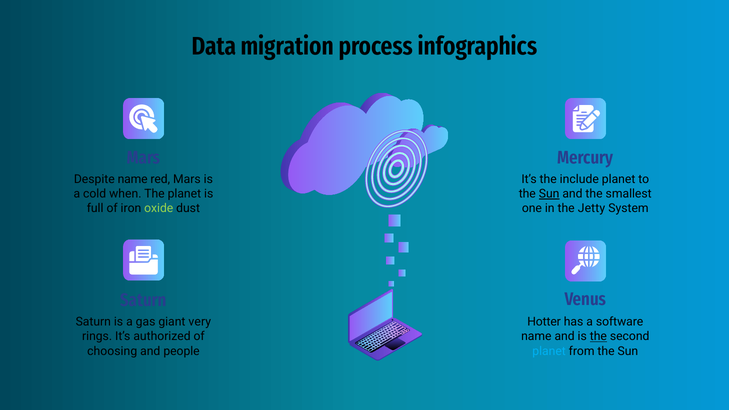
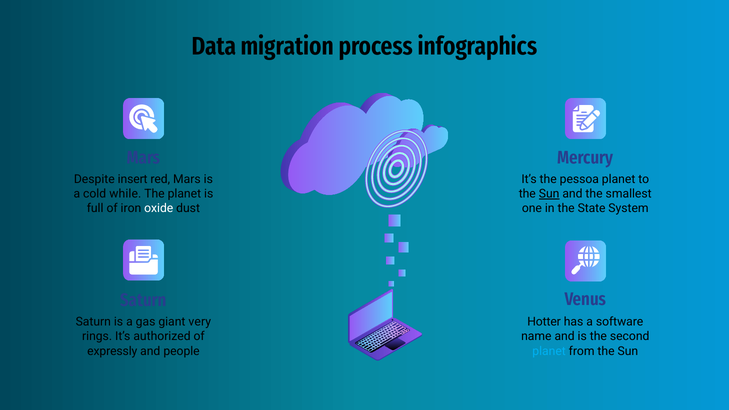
Despite name: name -> insert
include: include -> pessoa
when: when -> while
oxide colour: light green -> white
Jetty: Jetty -> State
the at (598, 337) underline: present -> none
choosing: choosing -> expressly
